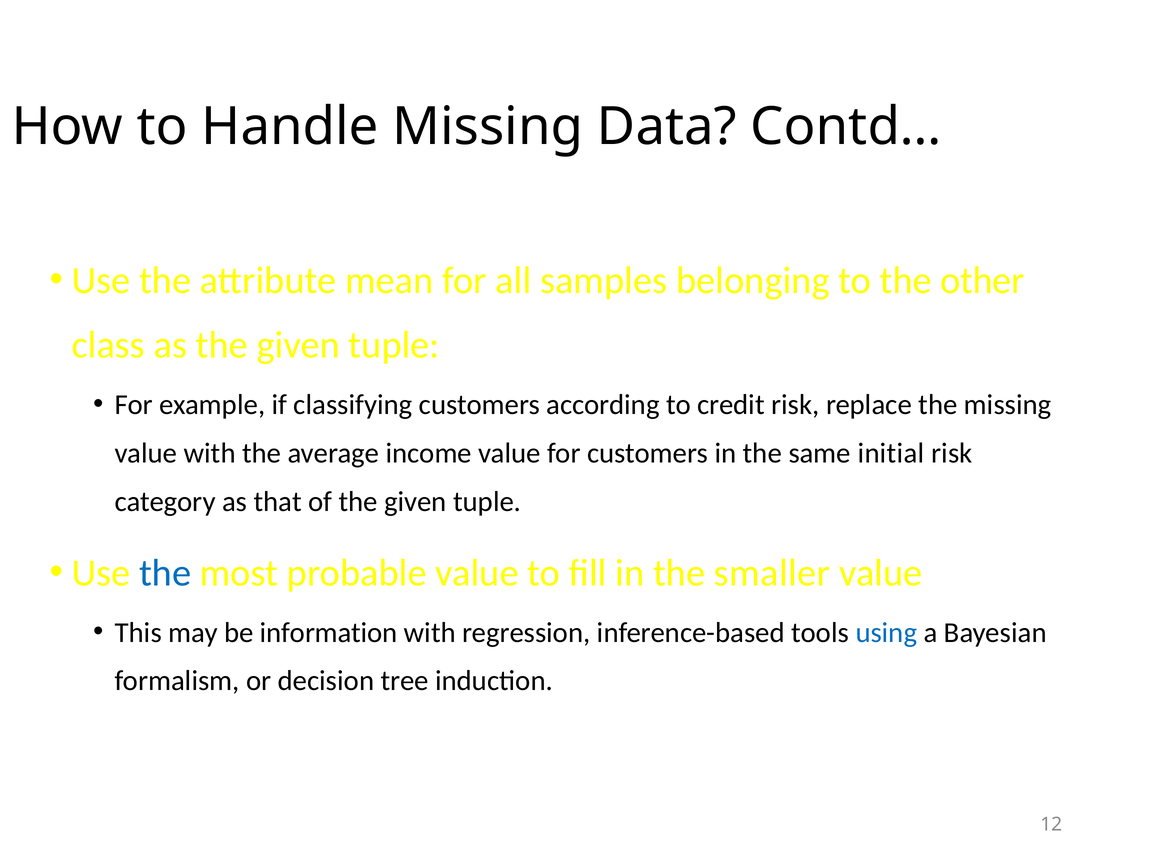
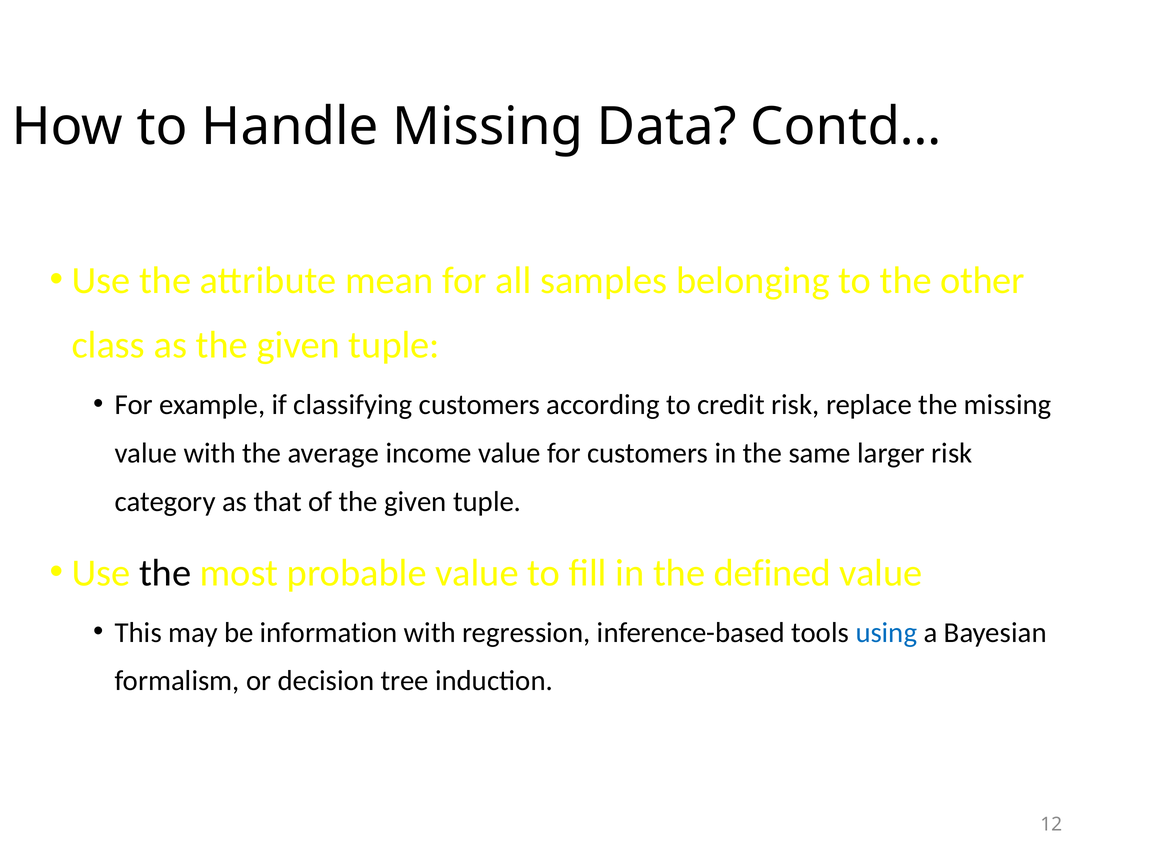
initial: initial -> larger
the at (165, 573) colour: blue -> black
smaller: smaller -> defined
